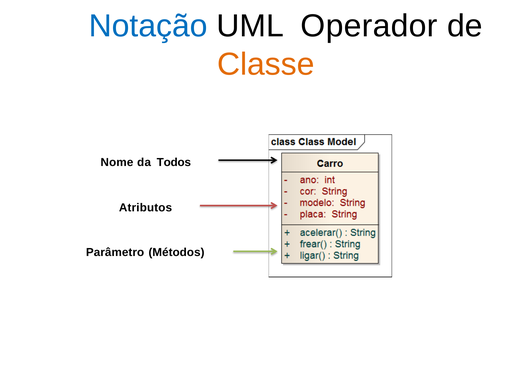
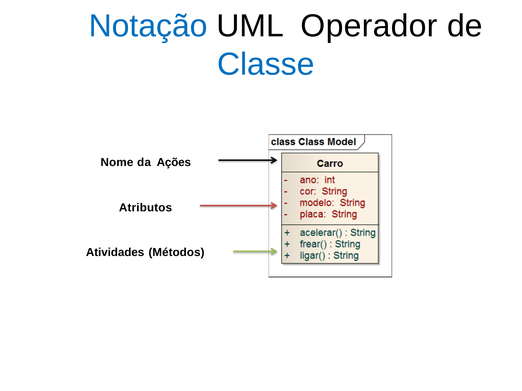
Classe colour: orange -> blue
Todos: Todos -> Ações
Parâmetro: Parâmetro -> Atividades
